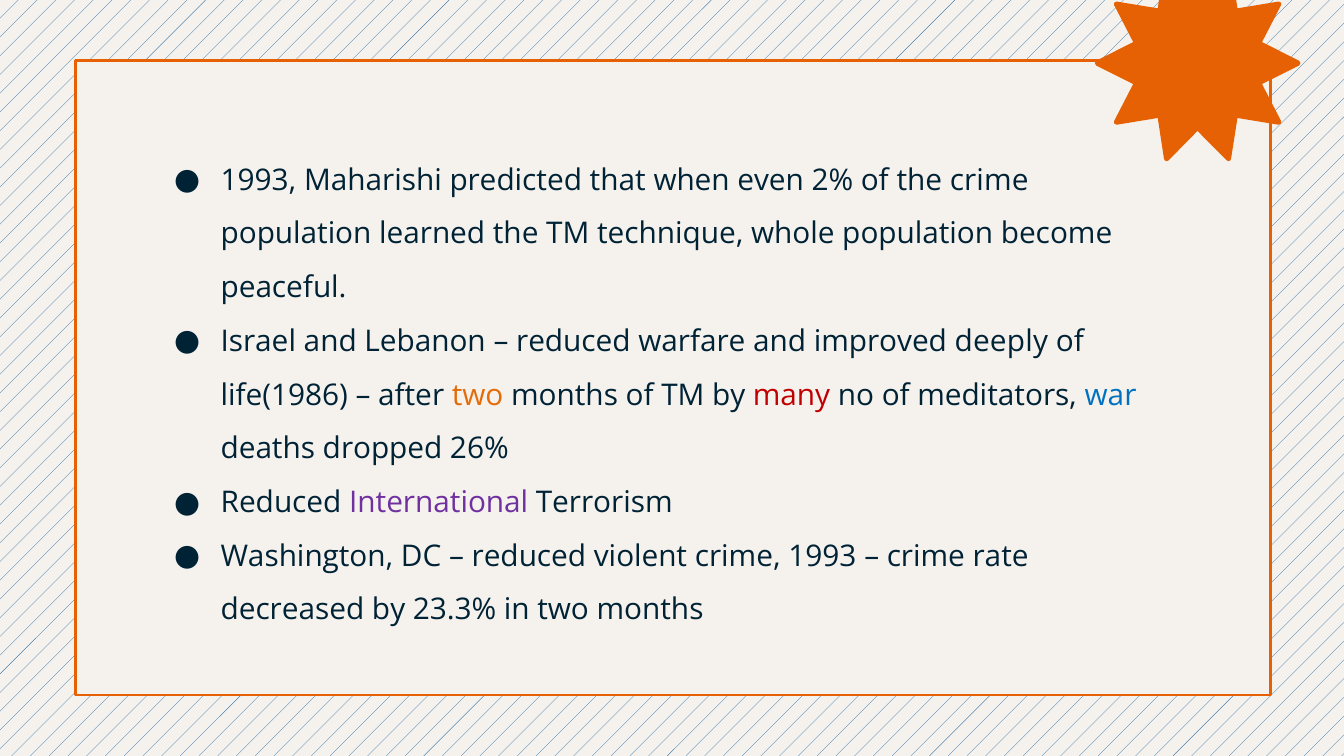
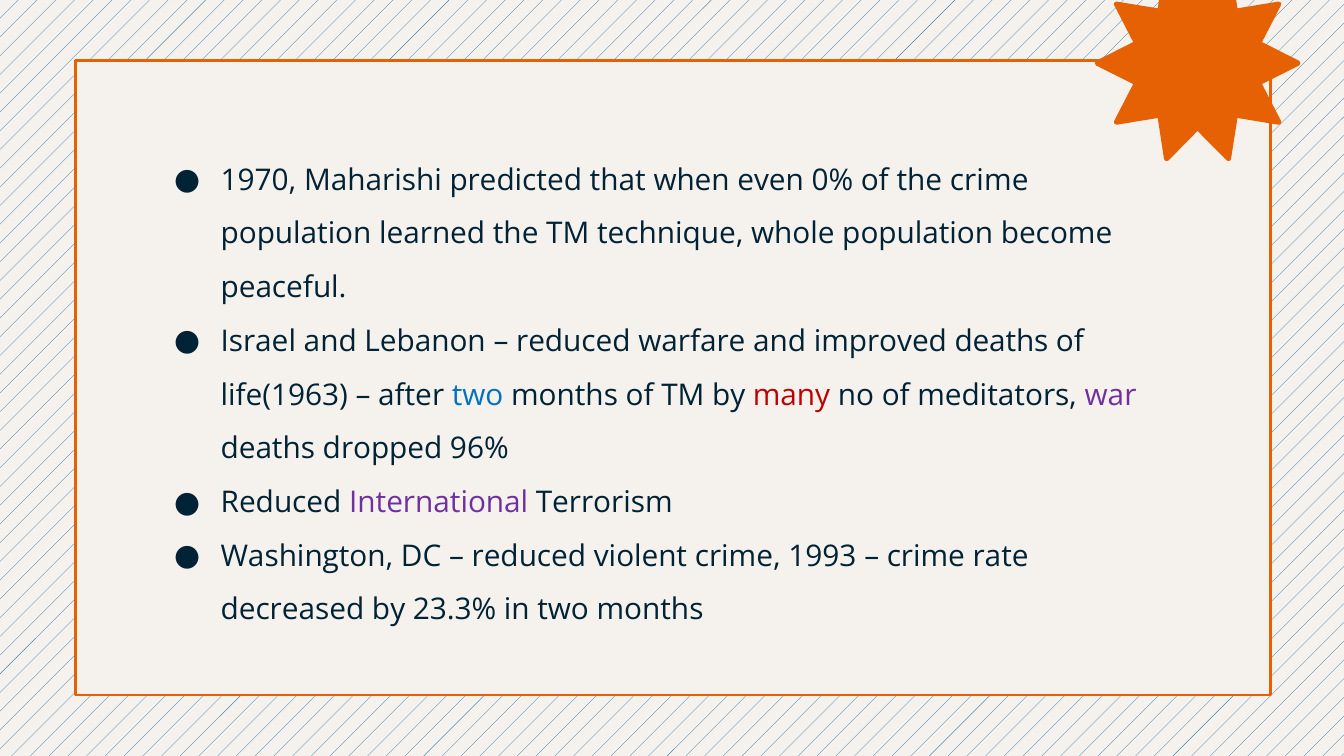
1993 at (259, 180): 1993 -> 1970
2%: 2% -> 0%
improved deeply: deeply -> deaths
life(1986: life(1986 -> life(1963
two at (478, 395) colour: orange -> blue
war colour: blue -> purple
26%: 26% -> 96%
